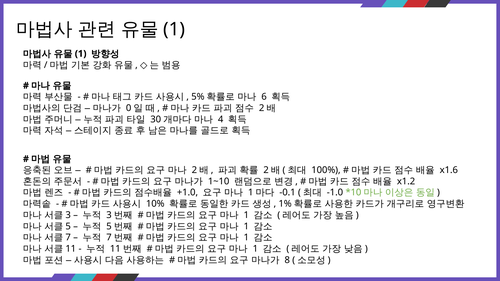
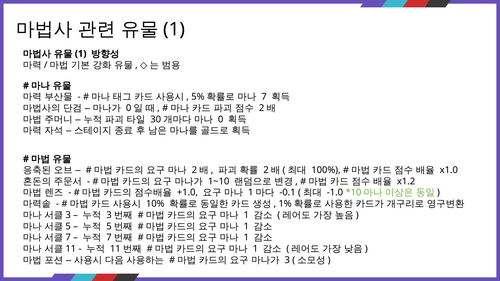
6: 6 -> 7
4: 4 -> 0
x1.6: x1.6 -> x1.0
8: 8 -> 3
